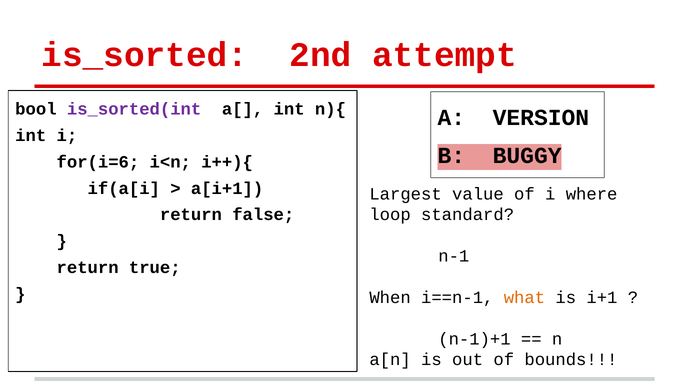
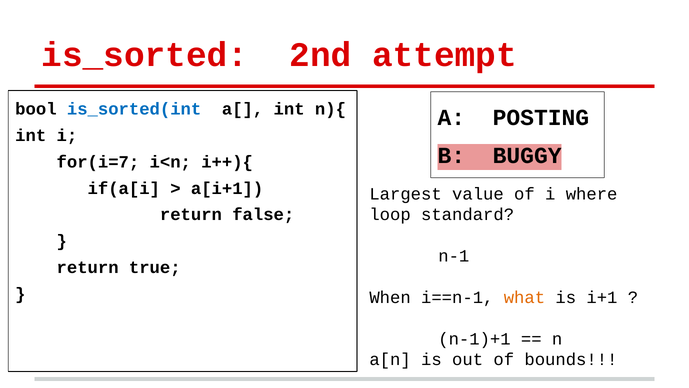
is_sorted(int colour: purple -> blue
VERSION: VERSION -> POSTING
for(i=6: for(i=6 -> for(i=7
